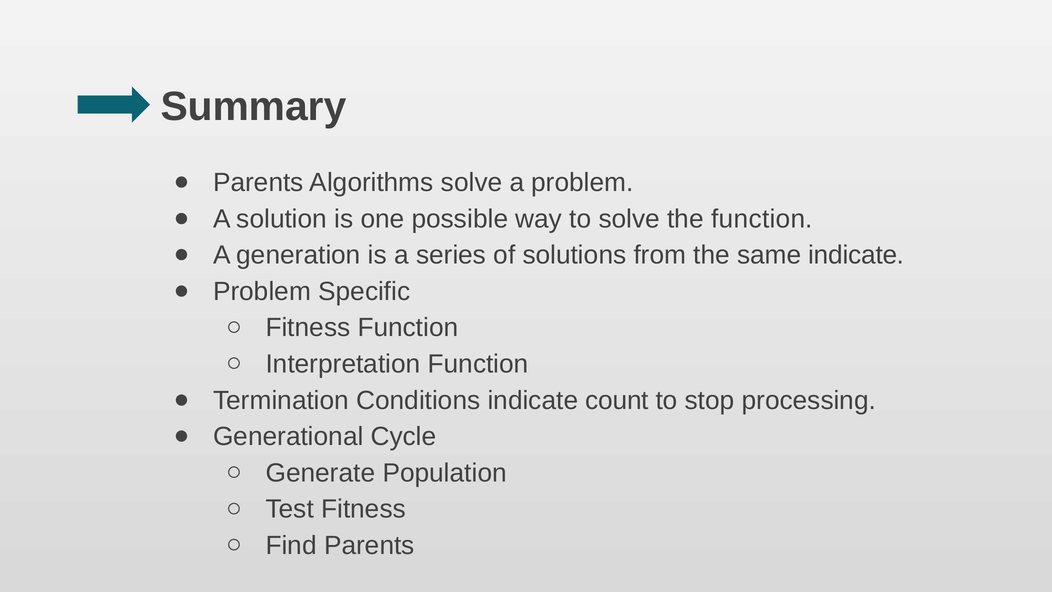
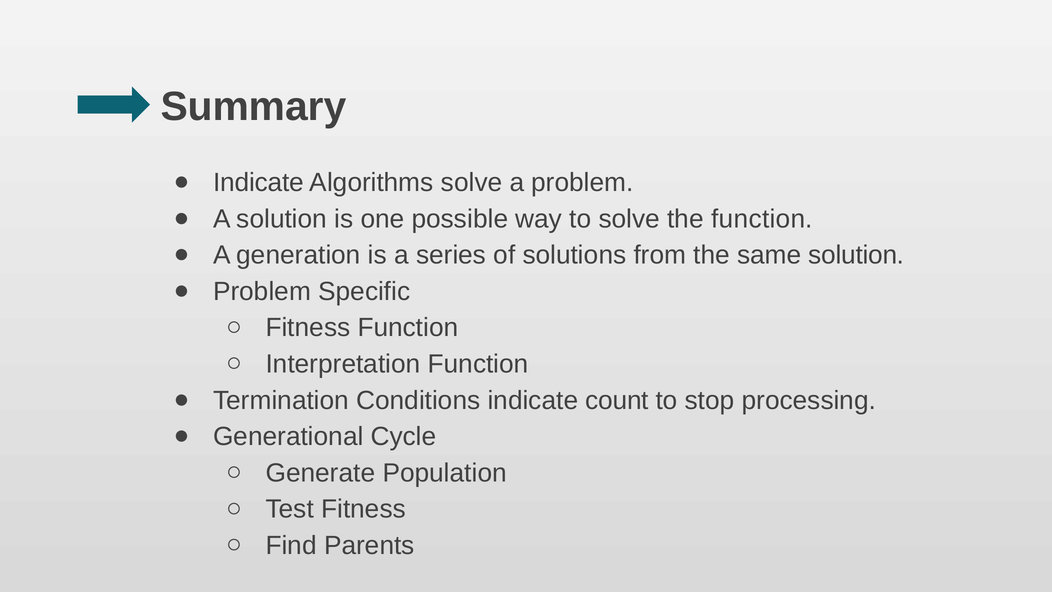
Parents at (258, 183): Parents -> Indicate
same indicate: indicate -> solution
